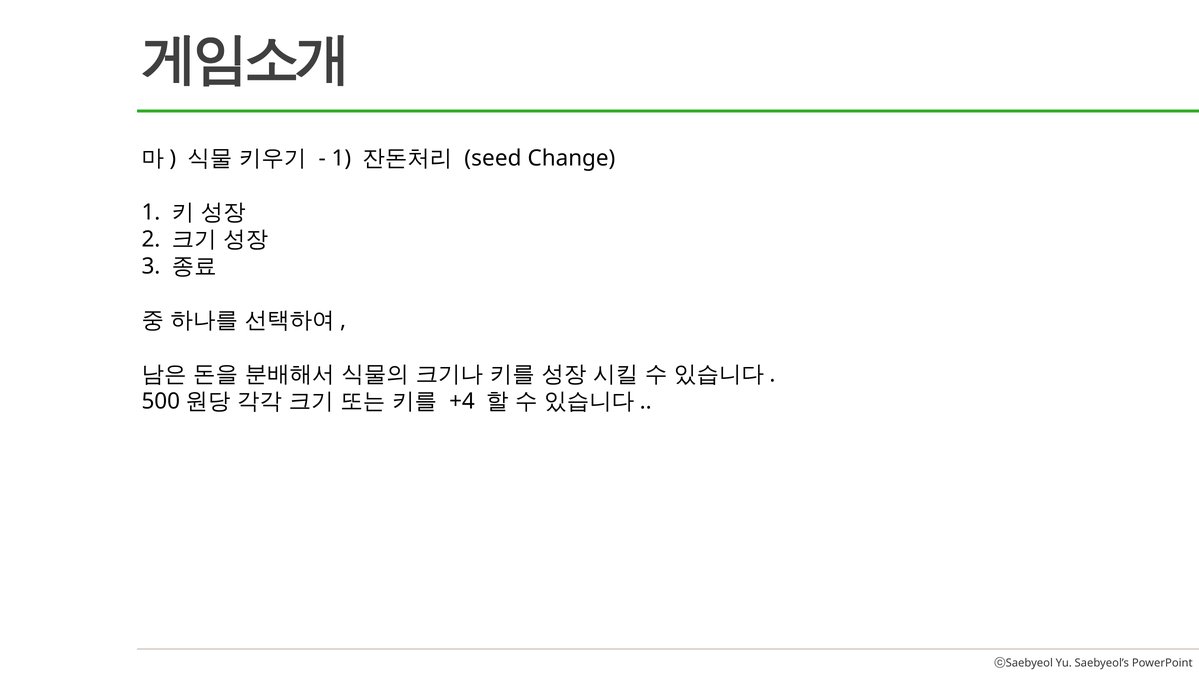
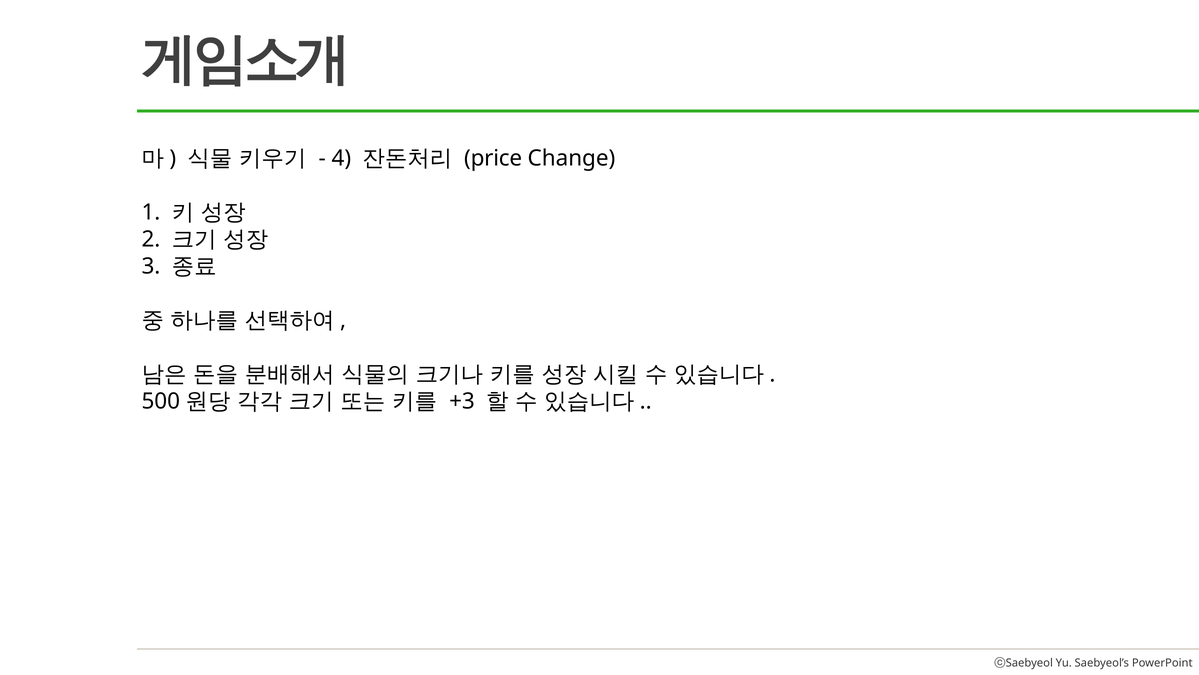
1 at (341, 158): 1 -> 4
seed: seed -> price
+4: +4 -> +3
